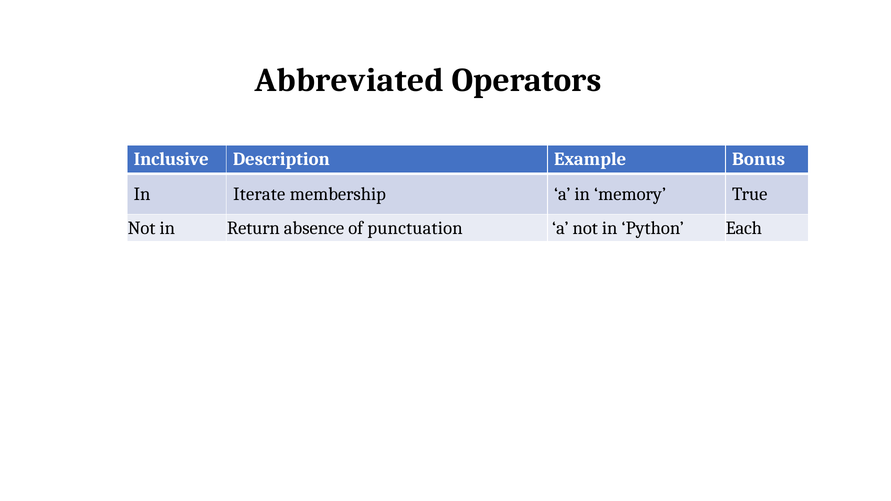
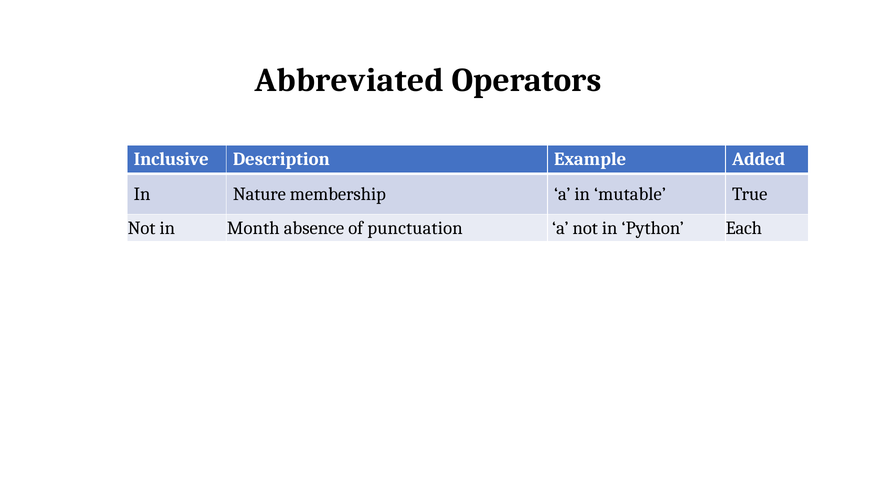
Bonus: Bonus -> Added
Iterate: Iterate -> Nature
memory: memory -> mutable
Return: Return -> Month
